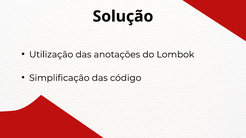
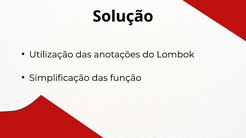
código: código -> função
